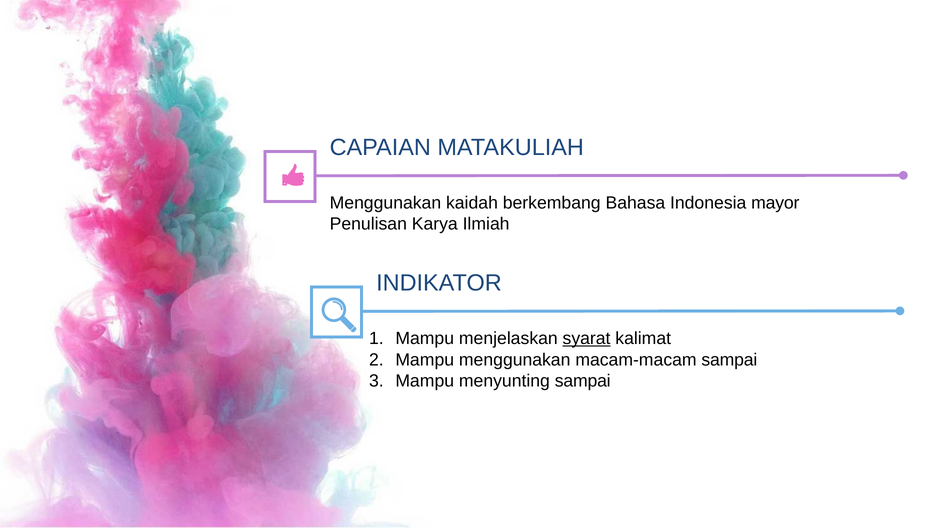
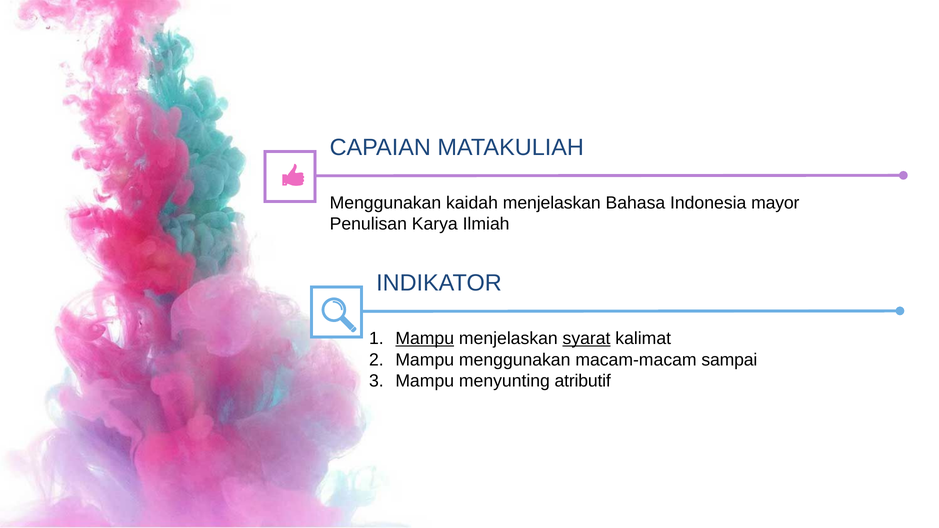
kaidah berkembang: berkembang -> menjelaskan
Mampu at (425, 339) underline: none -> present
menyunting sampai: sampai -> atributif
